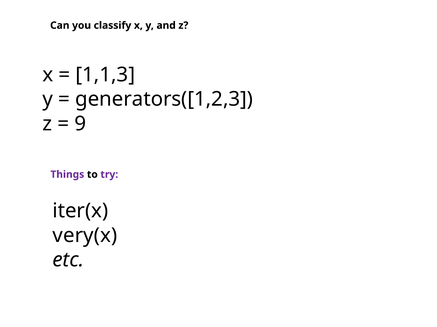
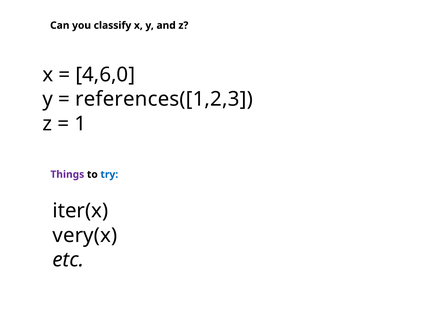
1,1,3: 1,1,3 -> 4,6,0
generators([1,2,3: generators([1,2,3 -> references([1,2,3
9: 9 -> 1
try colour: purple -> blue
